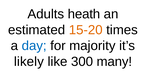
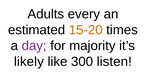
heath: heath -> every
day colour: blue -> purple
many: many -> listen
